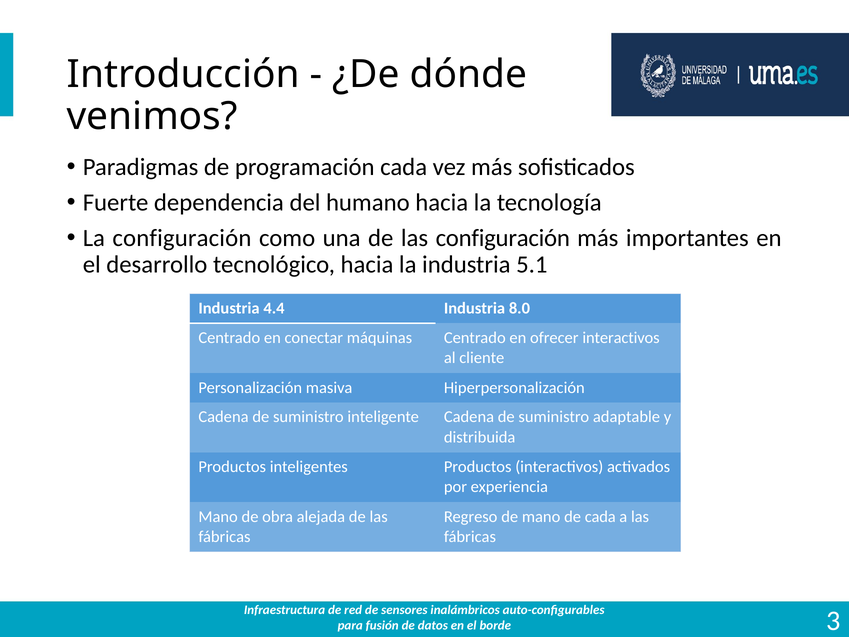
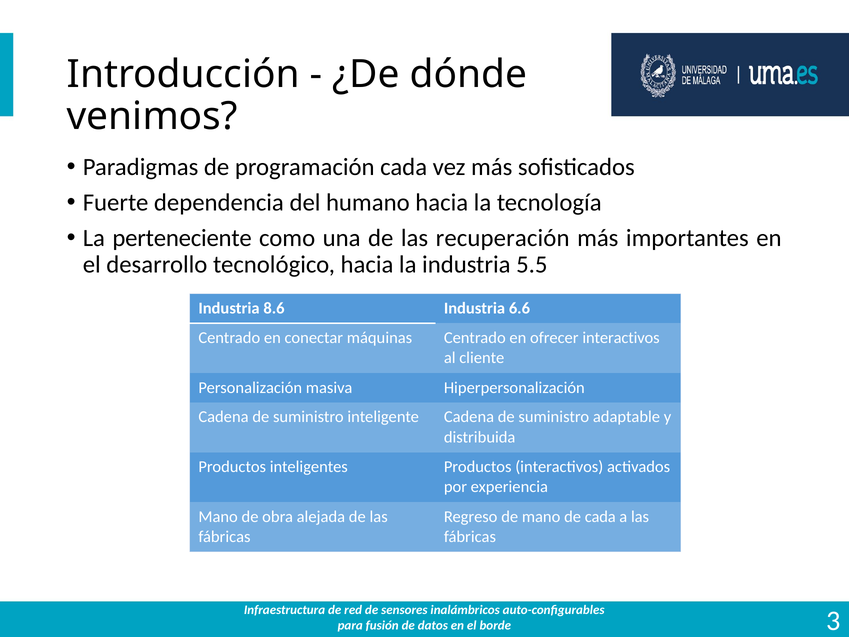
La configuración: configuración -> perteneciente
las configuración: configuración -> recuperación
5.1: 5.1 -> 5.5
4.4: 4.4 -> 8.6
8.0: 8.0 -> 6.6
